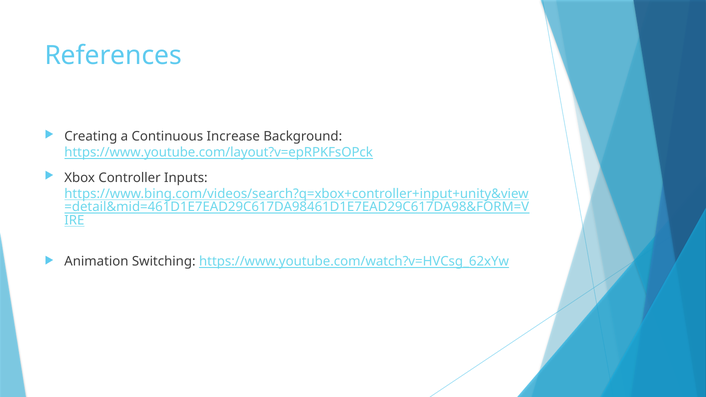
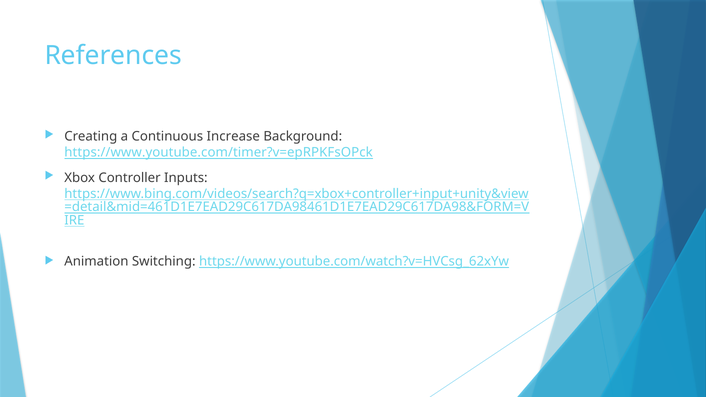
https://www.youtube.com/layout?v=epRPKFsOPck: https://www.youtube.com/layout?v=epRPKFsOPck -> https://www.youtube.com/timer?v=epRPKFsOPck
